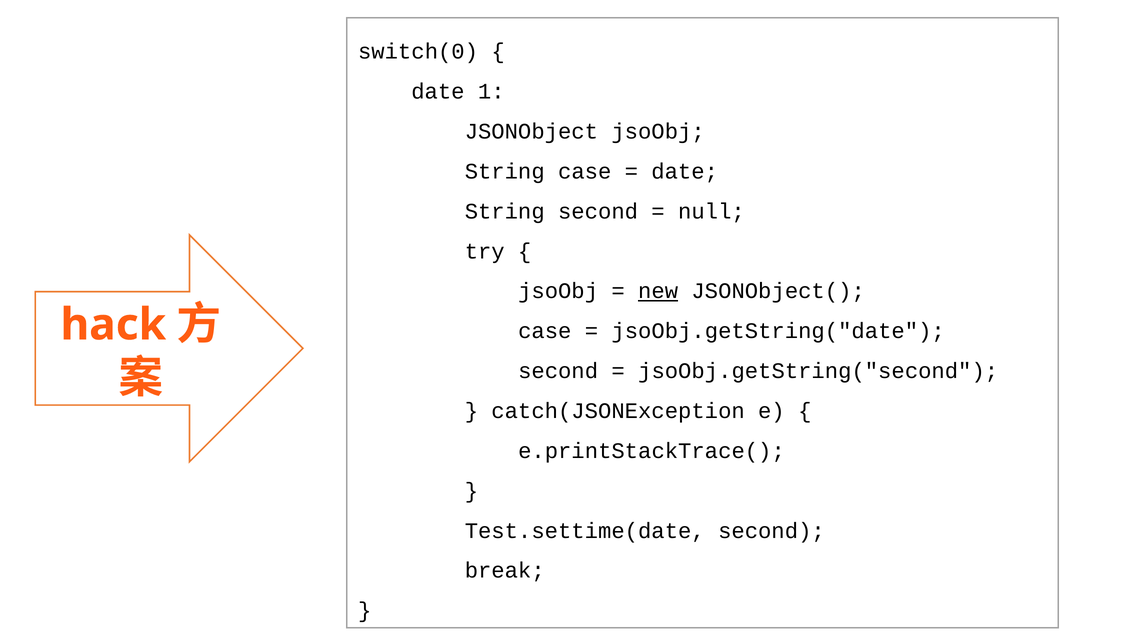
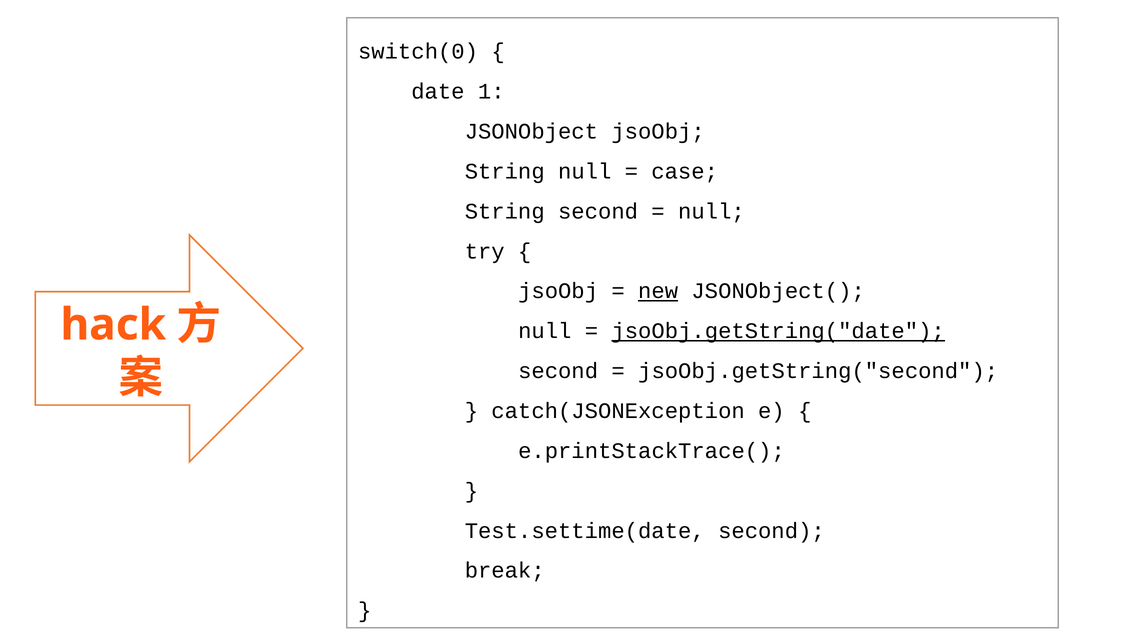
String case: case -> null
date at (685, 171): date -> case
case at (545, 331): case -> null
jsoObj.getString("date underline: none -> present
